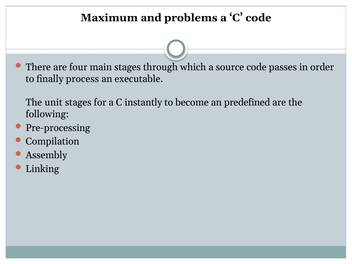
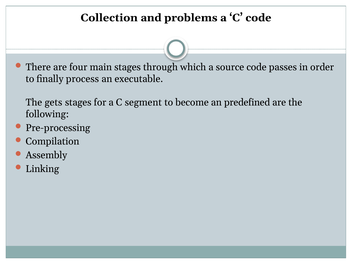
Maximum: Maximum -> Collection
unit: unit -> gets
instantly: instantly -> segment
